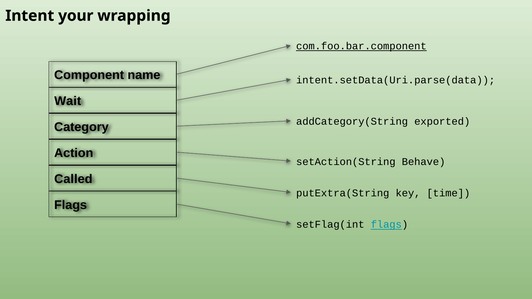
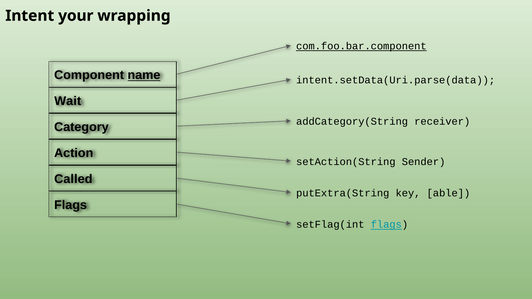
name underline: none -> present
exported: exported -> receiver
Behave: Behave -> Sender
time: time -> able
